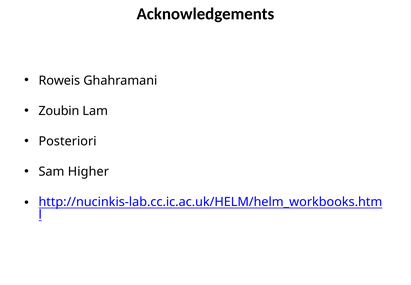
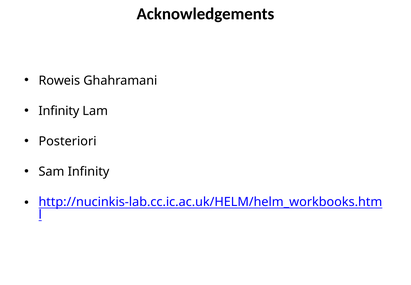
Zoubin at (59, 111): Zoubin -> Infinity
Sam Higher: Higher -> Infinity
